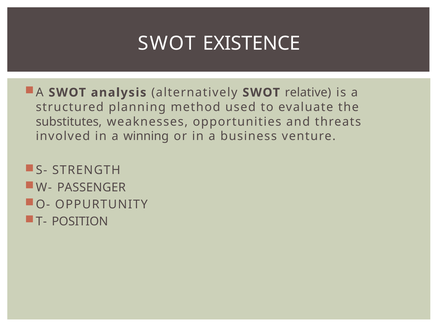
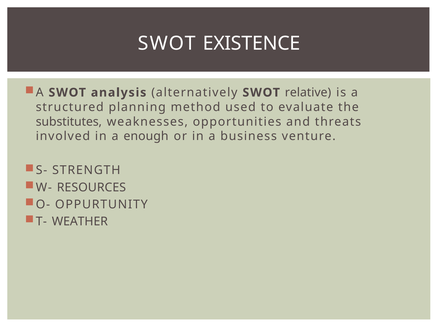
winning: winning -> enough
PASSENGER: PASSENGER -> RESOURCES
POSITION: POSITION -> WEATHER
